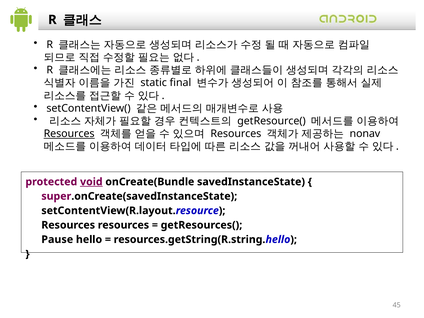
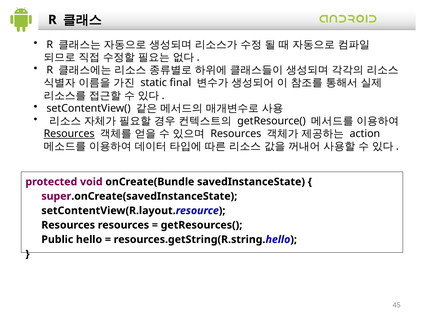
nonav: nonav -> action
void underline: present -> none
Pause: Pause -> Public
